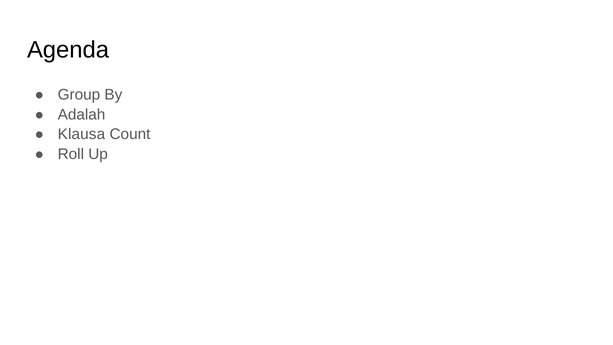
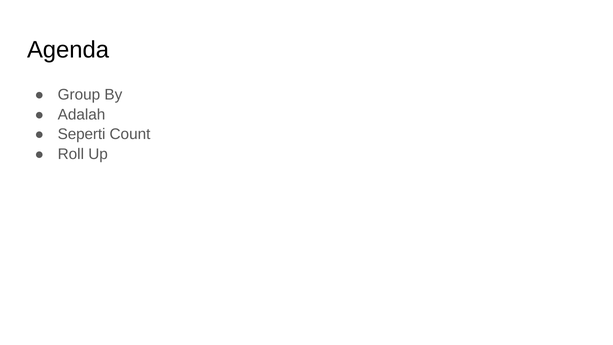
Klausa: Klausa -> Seperti
